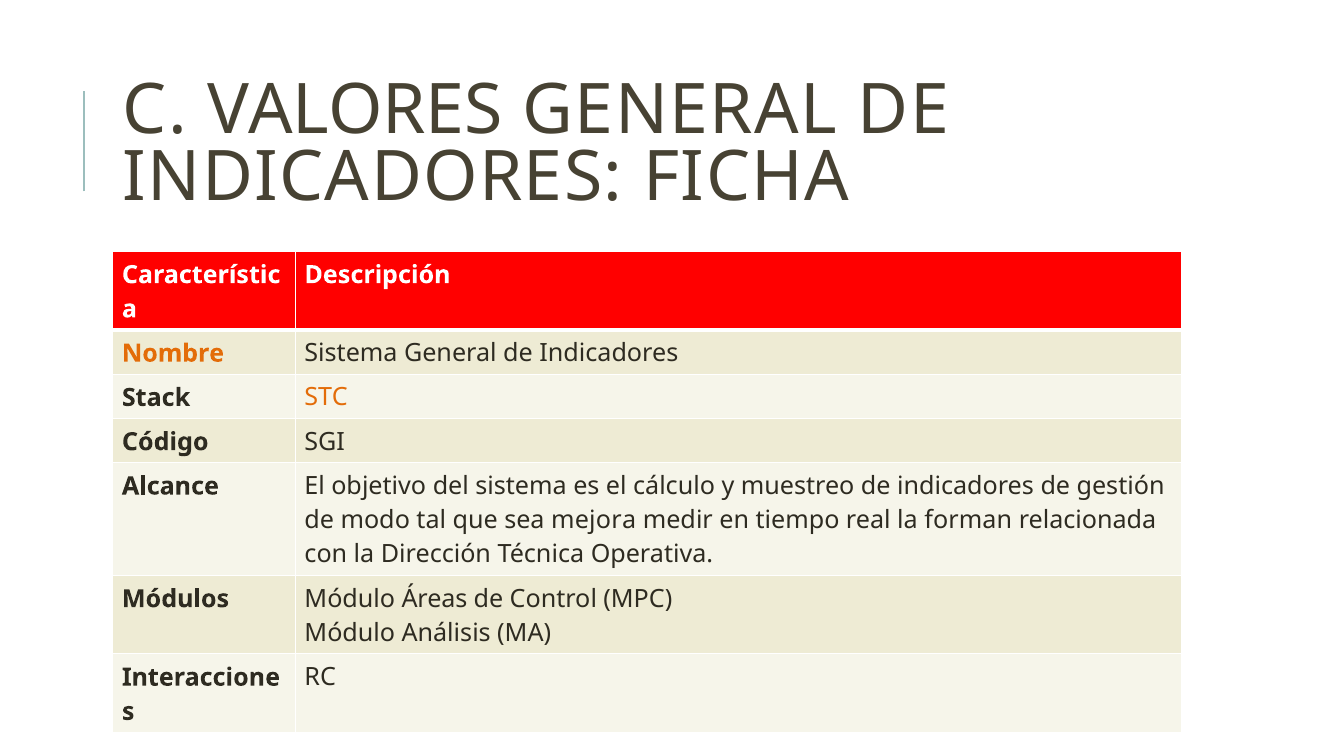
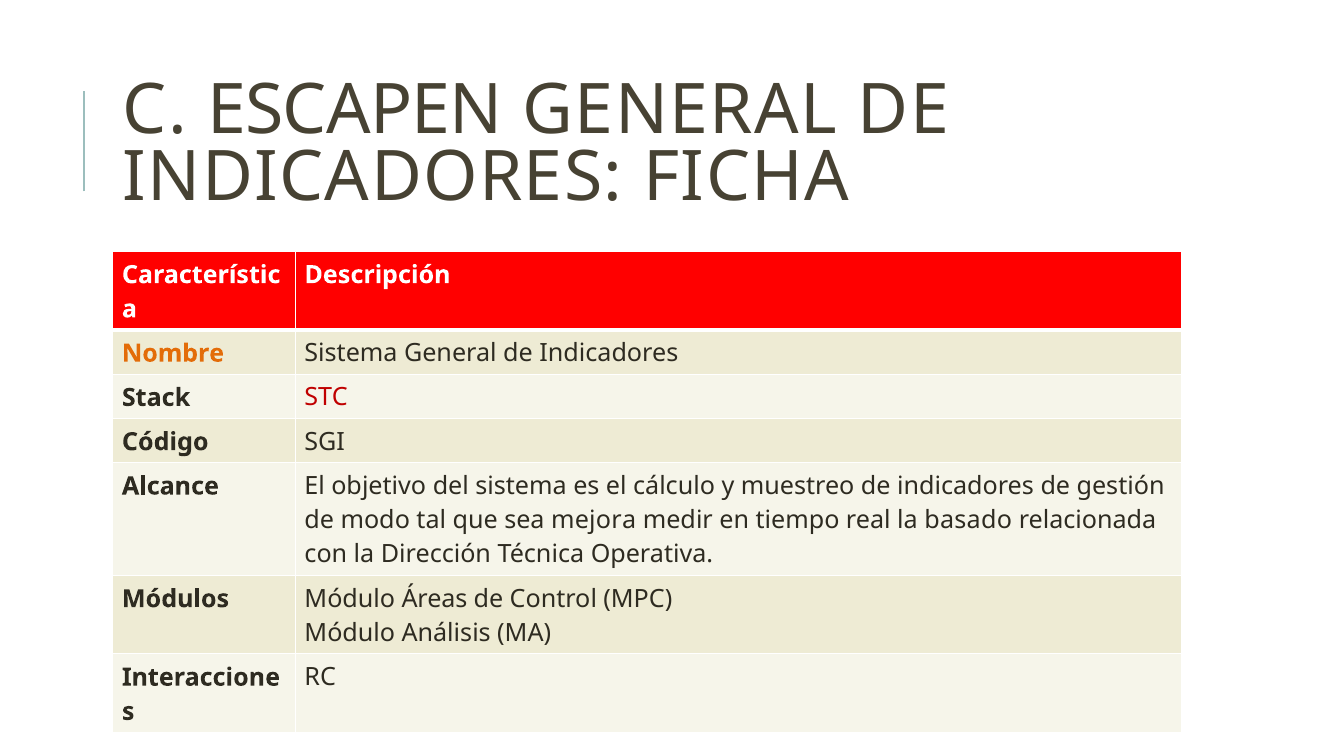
VALORES: VALORES -> ESCAPEN
STC colour: orange -> red
forman: forman -> basado
